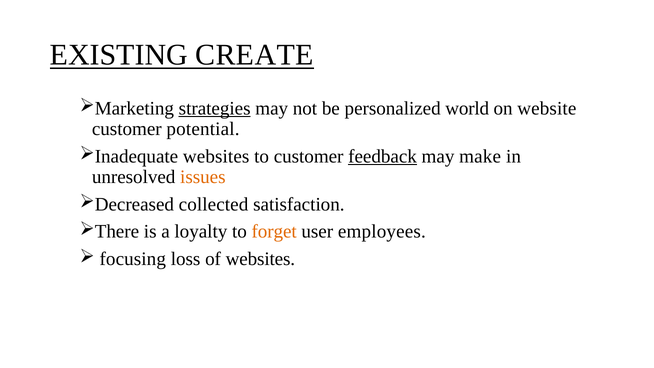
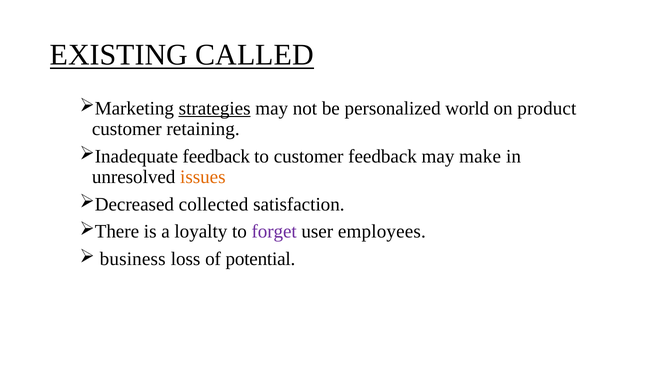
CREATE: CREATE -> CALLED
website: website -> product
potential: potential -> retaining
websites at (216, 156): websites -> feedback
feedback at (383, 156) underline: present -> none
forget colour: orange -> purple
focusing: focusing -> business
of websites: websites -> potential
